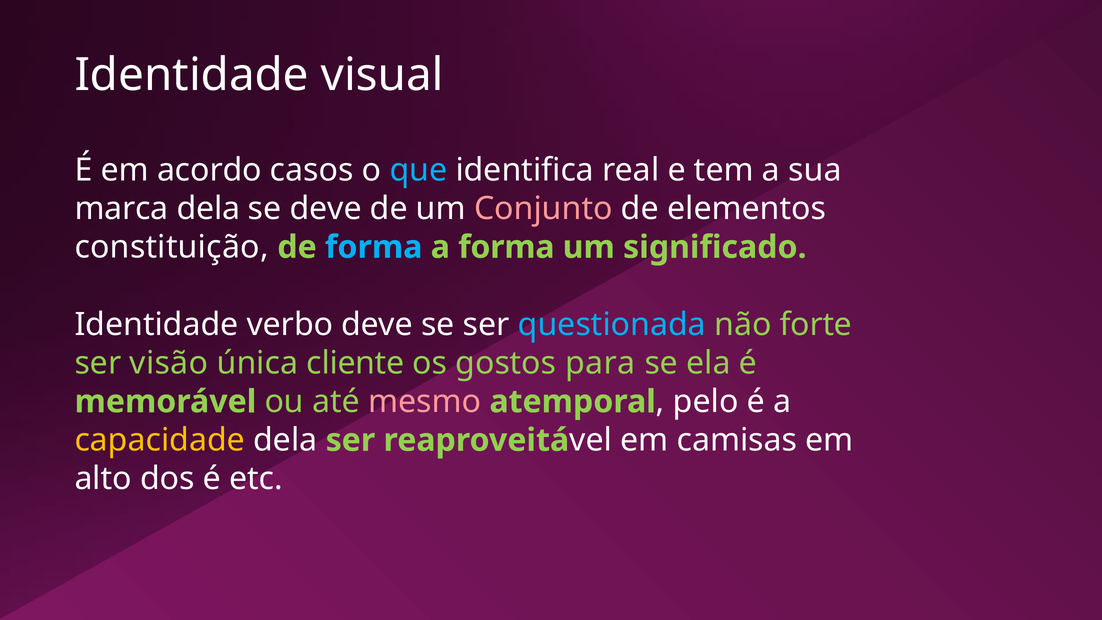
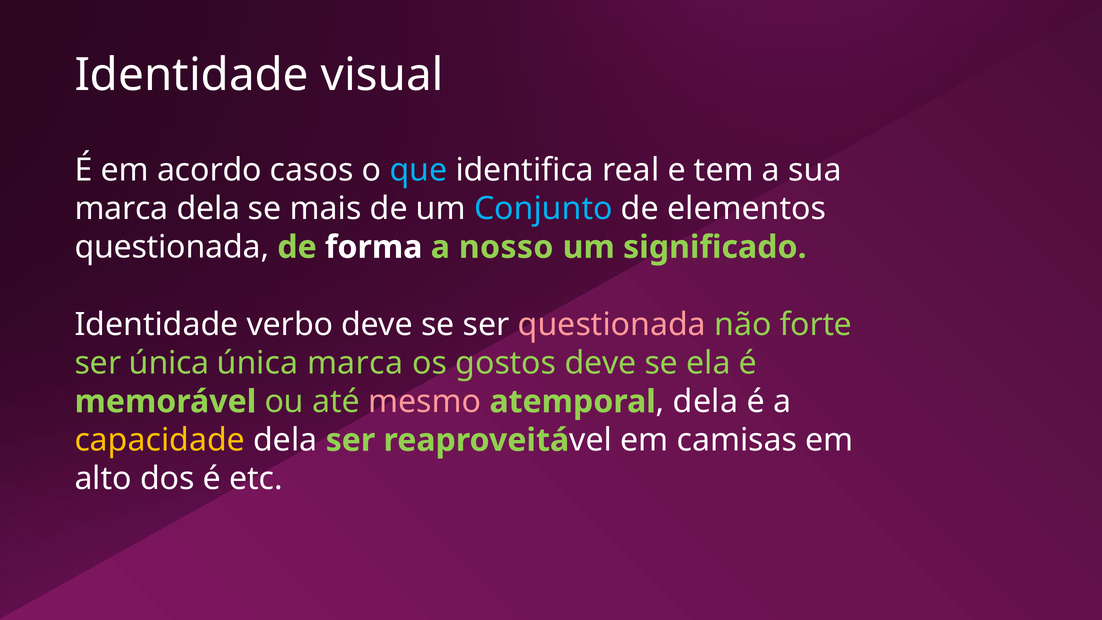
se deve: deve -> mais
Conjunto colour: pink -> light blue
constituição at (172, 247): constituição -> questionada
forma at (374, 247) colour: light blue -> white
a forma: forma -> nosso
questionada at (612, 324) colour: light blue -> pink
ser visão: visão -> única
única cliente: cliente -> marca
gostos para: para -> deve
pelo at (706, 402): pelo -> dela
